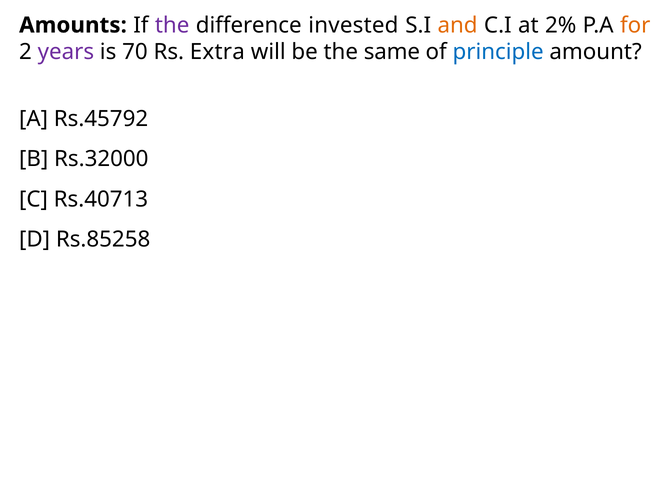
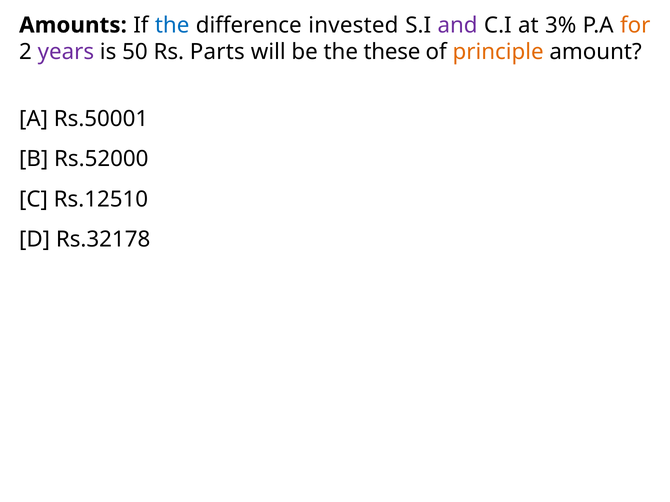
the at (172, 25) colour: purple -> blue
and colour: orange -> purple
2%: 2% -> 3%
70: 70 -> 50
Extra: Extra -> Parts
same: same -> these
principle colour: blue -> orange
Rs.45792: Rs.45792 -> Rs.50001
Rs.32000: Rs.32000 -> Rs.52000
Rs.40713: Rs.40713 -> Rs.12510
Rs.85258: Rs.85258 -> Rs.32178
